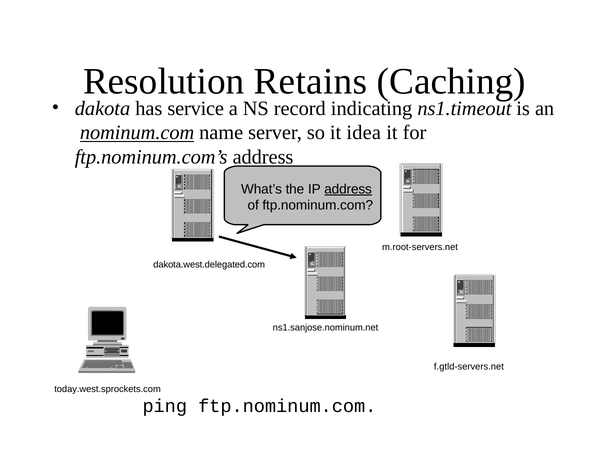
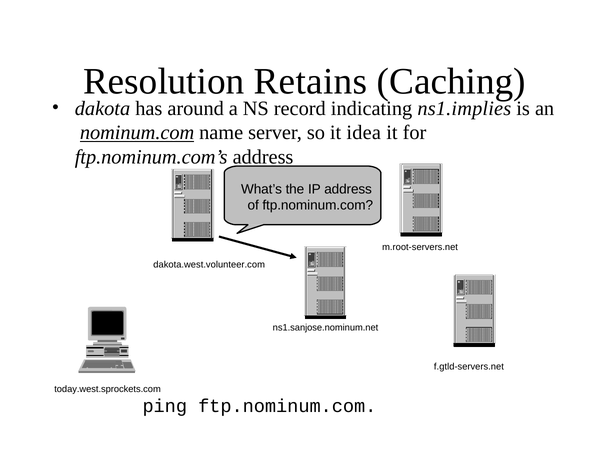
service: service -> around
ns1.timeout: ns1.timeout -> ns1.implies
address at (348, 189) underline: present -> none
dakota.west.delegated.com: dakota.west.delegated.com -> dakota.west.volunteer.com
